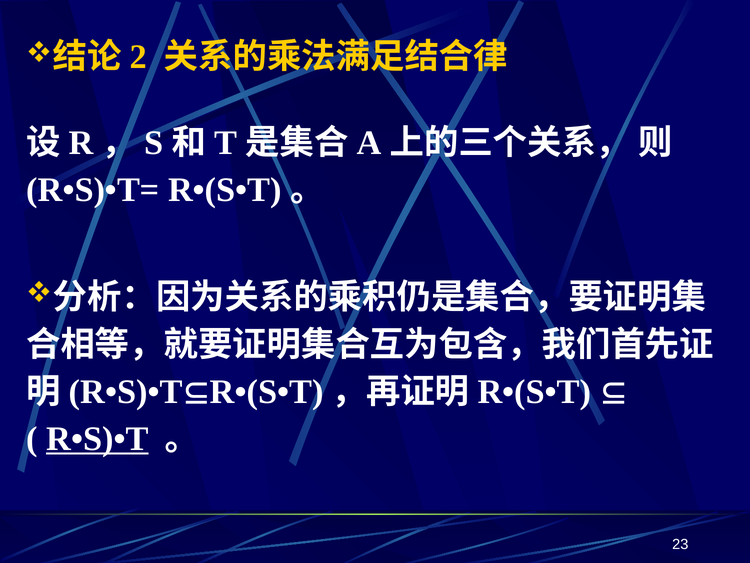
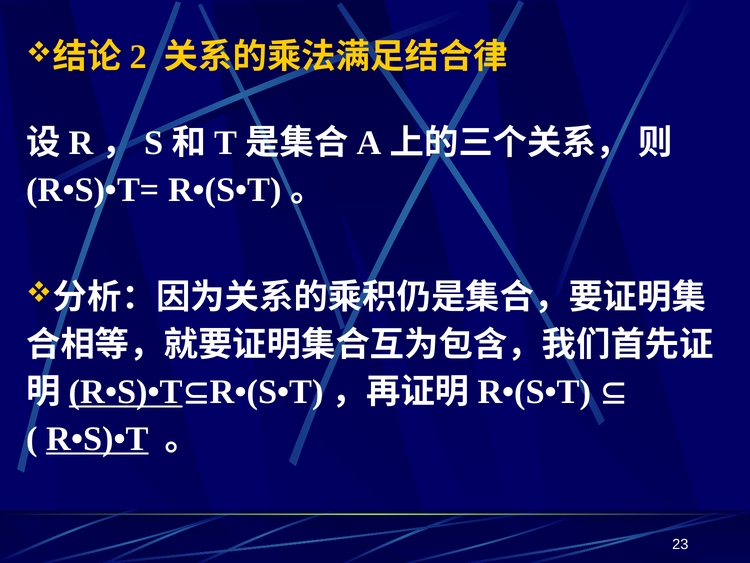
R•S)•T at (126, 391) underline: none -> present
